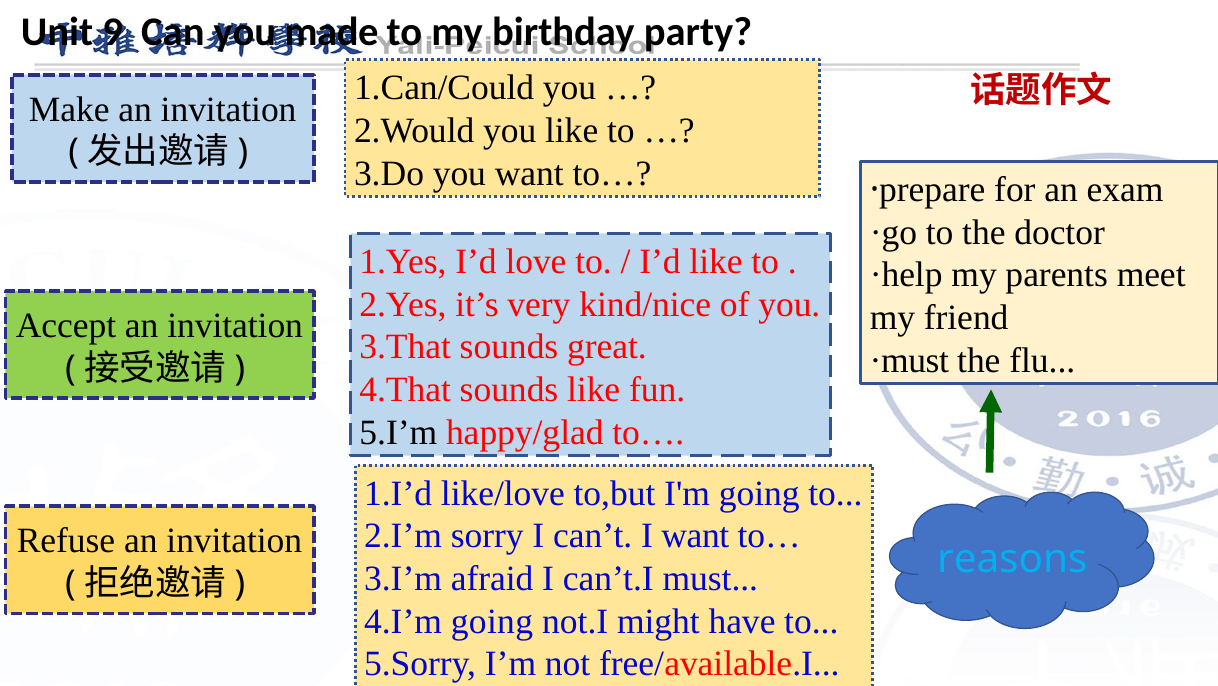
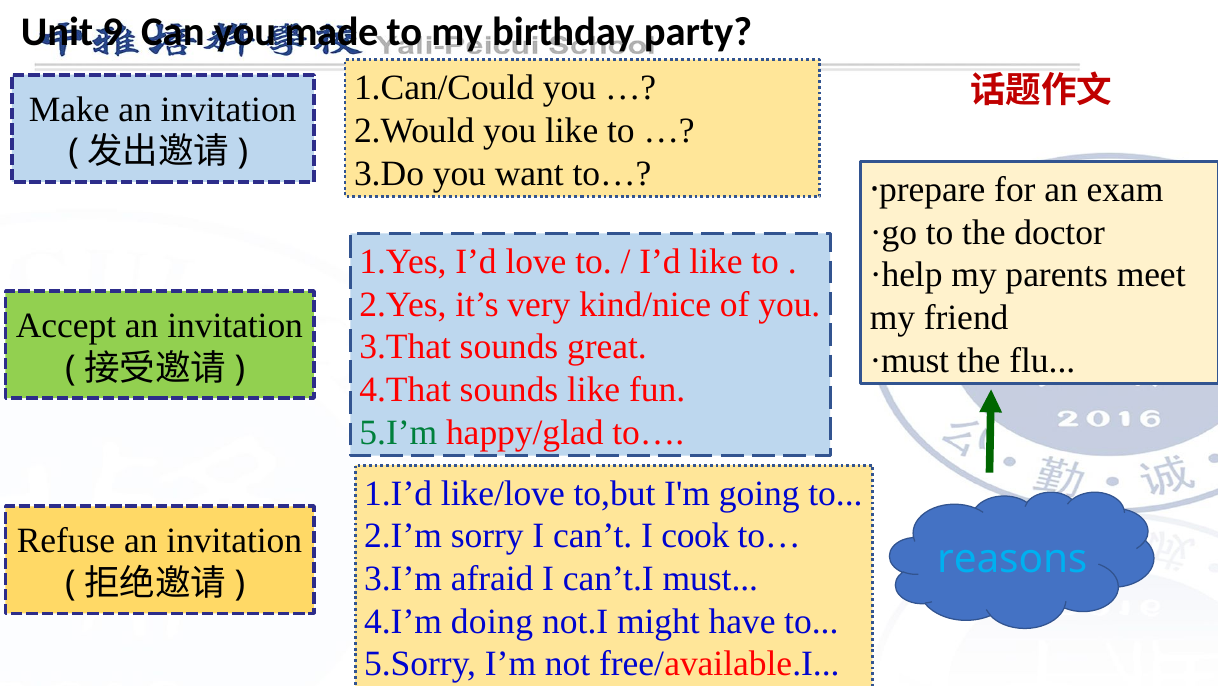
5.I’m colour: black -> green
I want: want -> cook
4.I’m going: going -> doing
